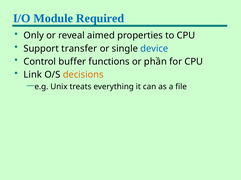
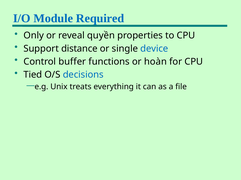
aimed: aimed -> quyền
transfer: transfer -> distance
phần: phần -> hoàn
Link: Link -> Tied
decisions colour: orange -> blue
